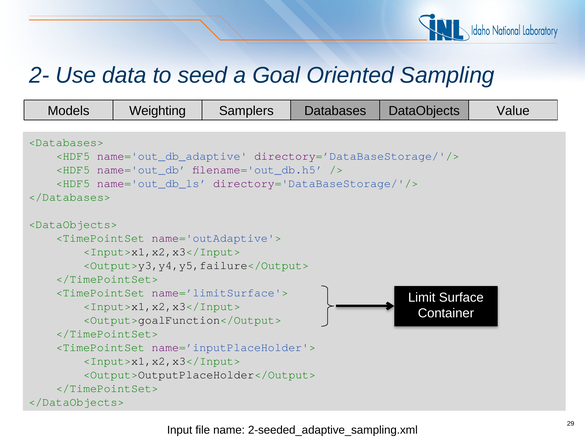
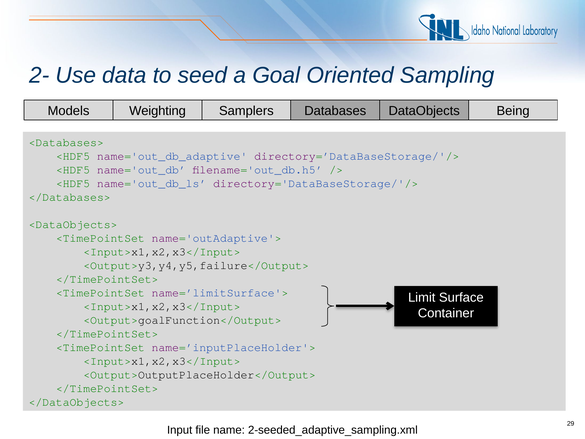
Value: Value -> Being
